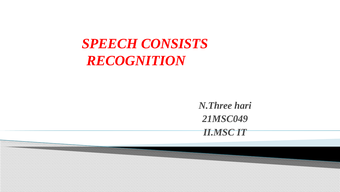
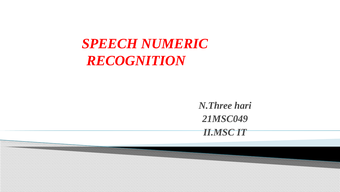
CONSISTS: CONSISTS -> NUMERIC
